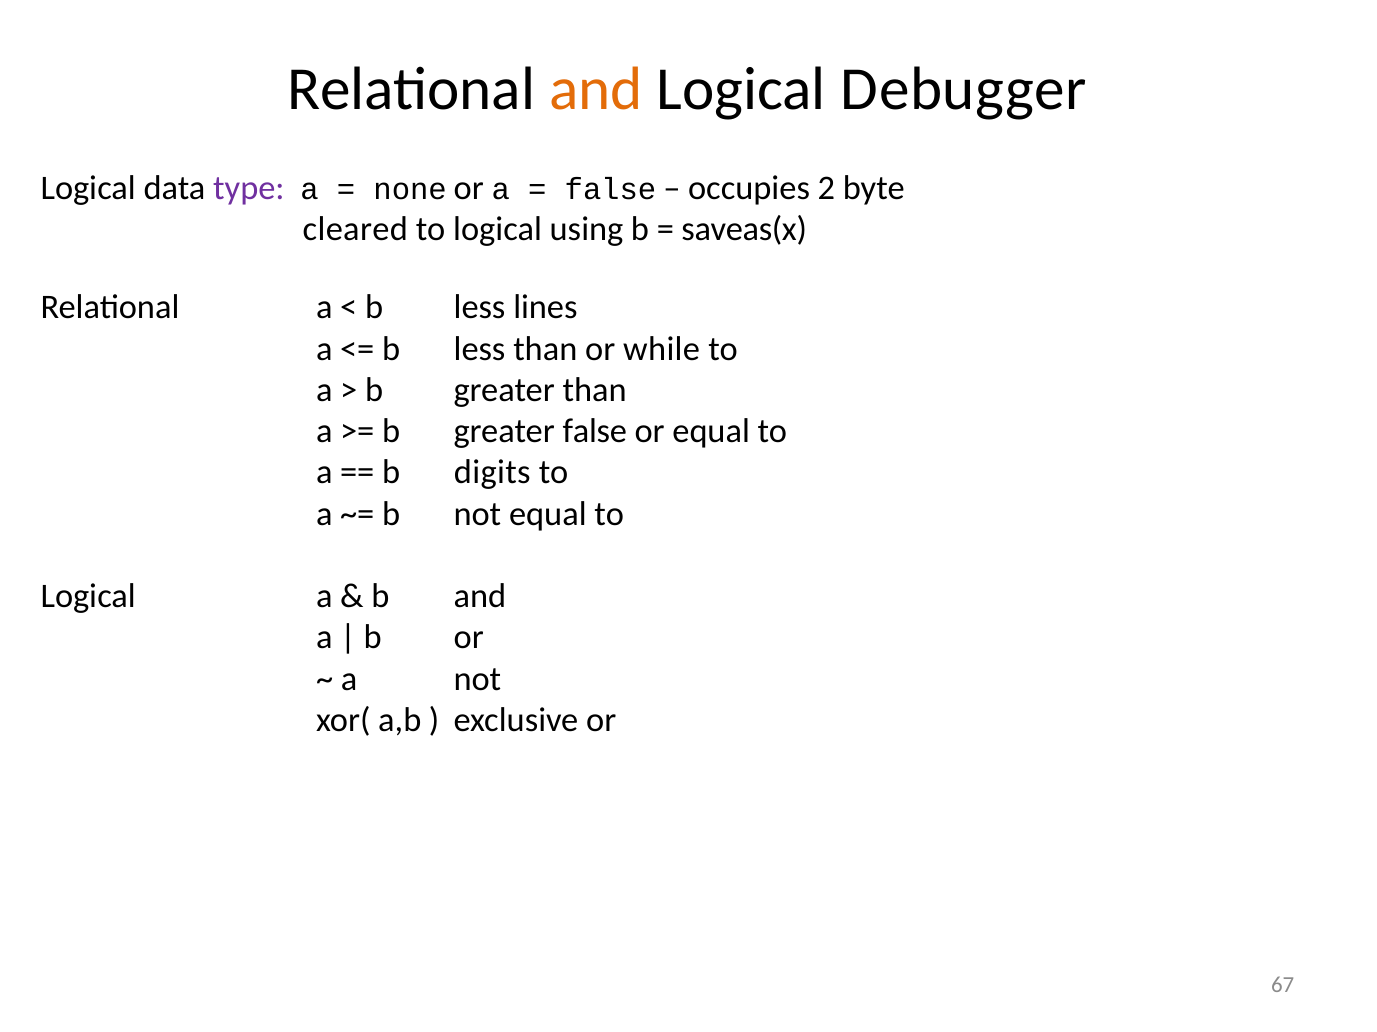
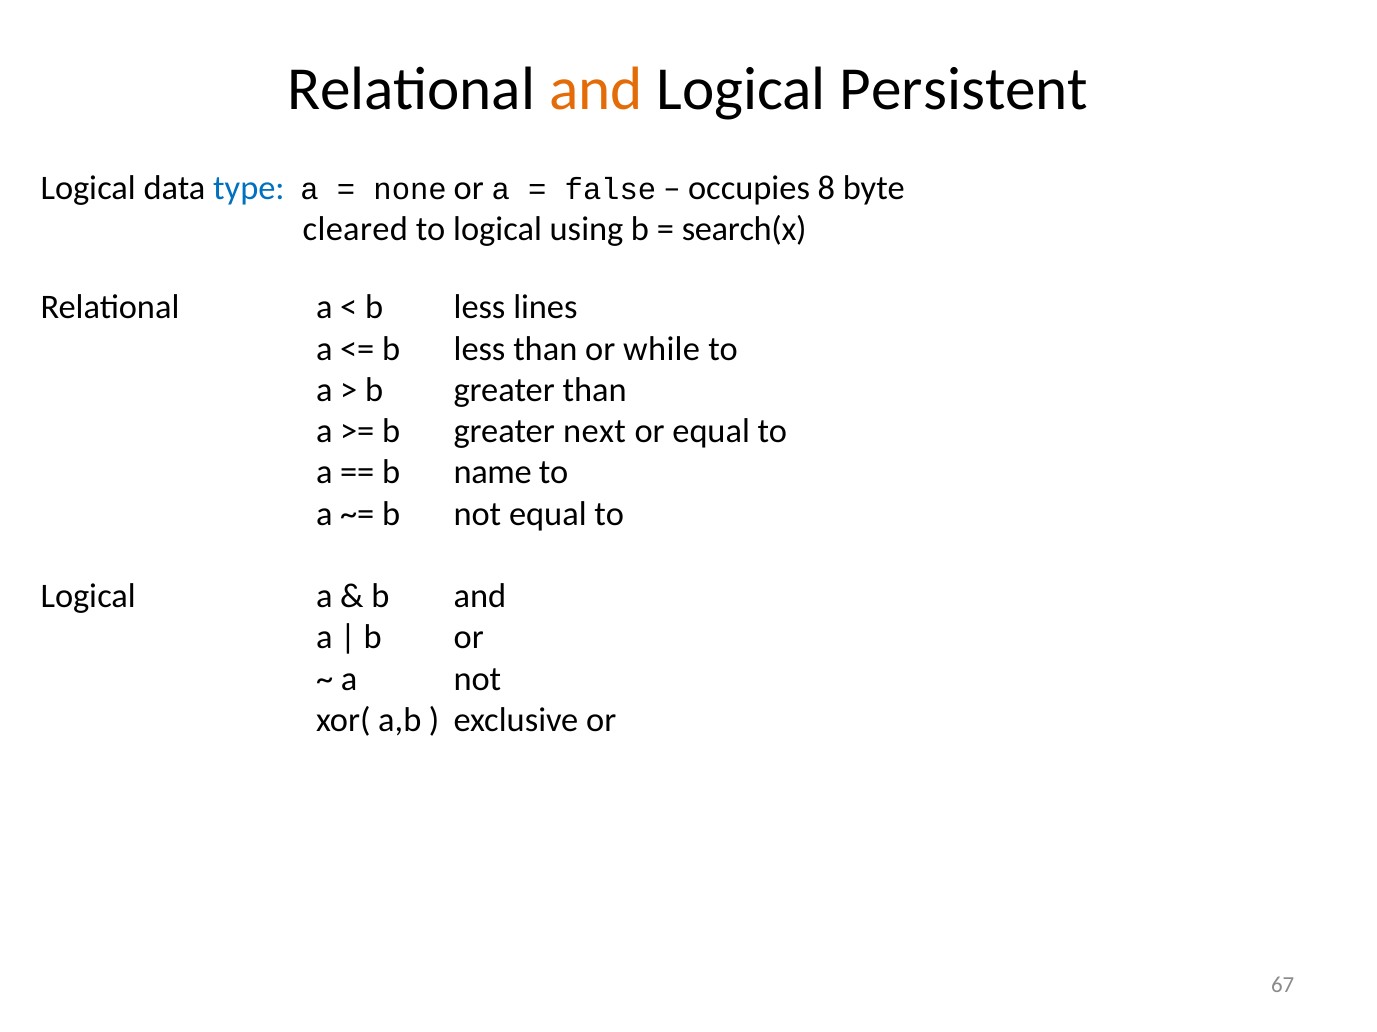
Debugger: Debugger -> Persistent
type colour: purple -> blue
2: 2 -> 8
saveas(x: saveas(x -> search(x
greater false: false -> next
digits: digits -> name
